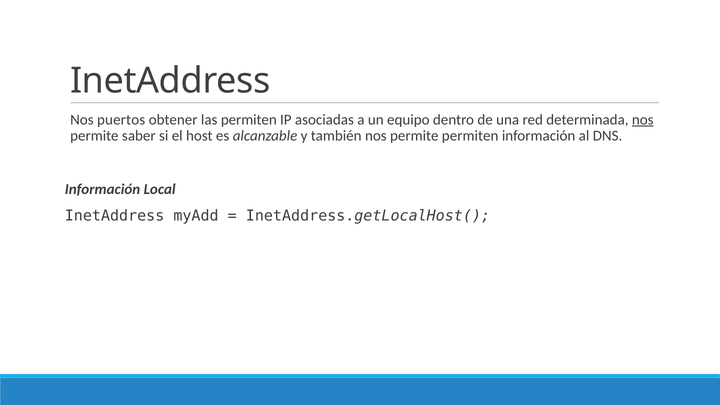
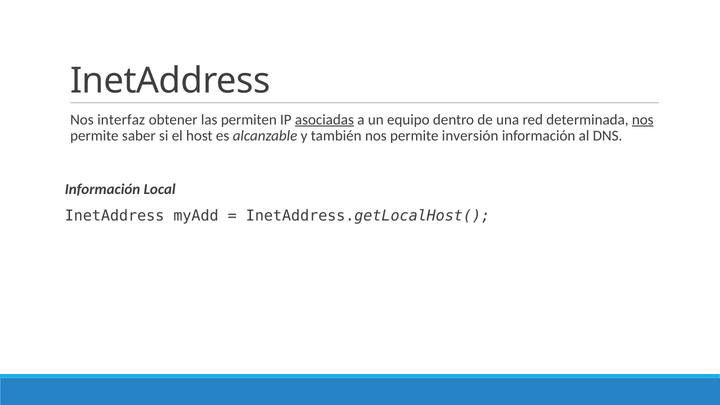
puertos: puertos -> interfaz
asociadas underline: none -> present
permite permiten: permiten -> inversión
